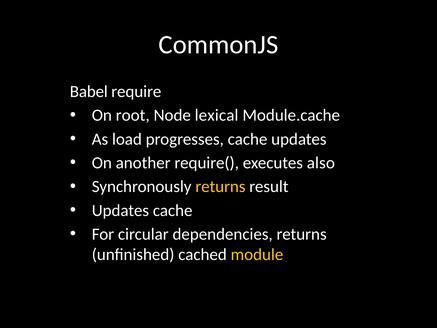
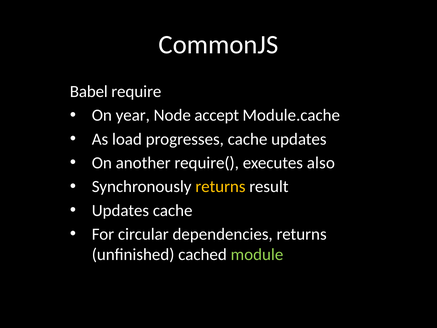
root: root -> year
lexical: lexical -> accept
module colour: yellow -> light green
